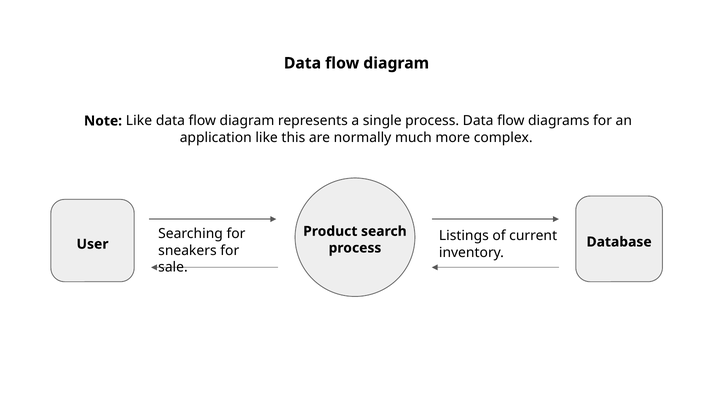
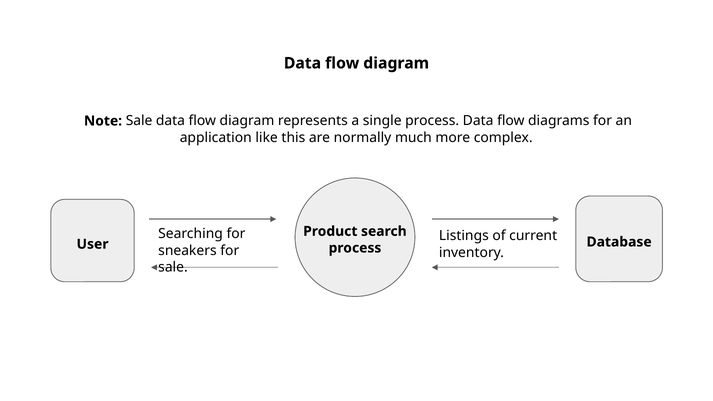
Note Like: Like -> Sale
